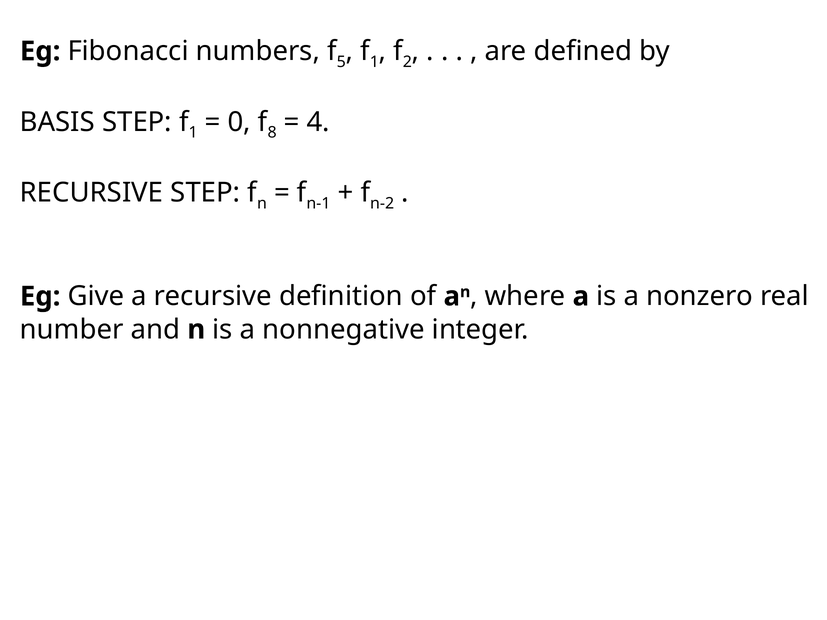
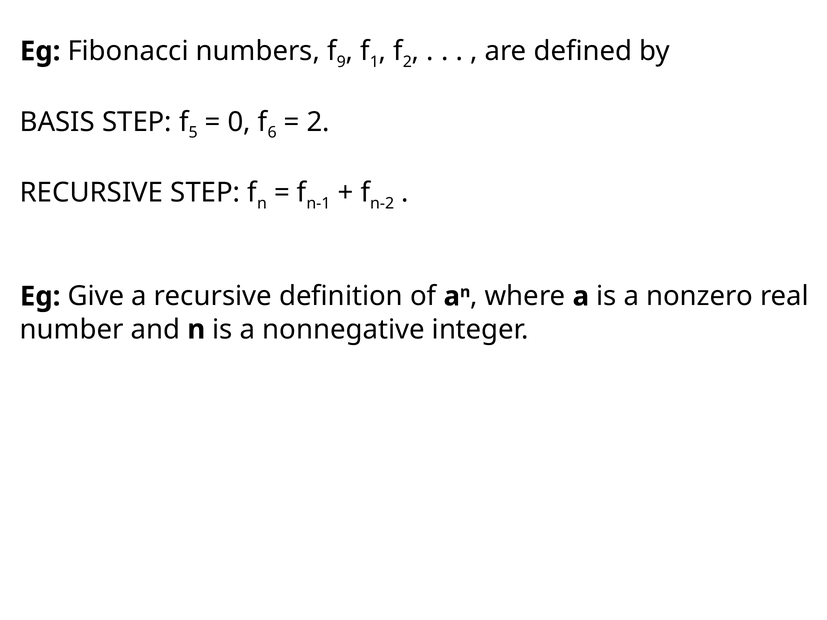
5: 5 -> 9
1 at (193, 133): 1 -> 5
8: 8 -> 6
4 at (318, 122): 4 -> 2
